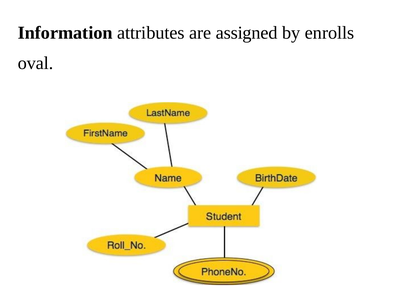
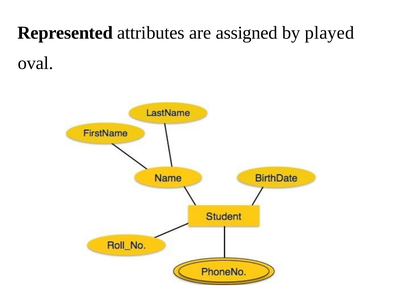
Information: Information -> Represented
enrolls: enrolls -> played
